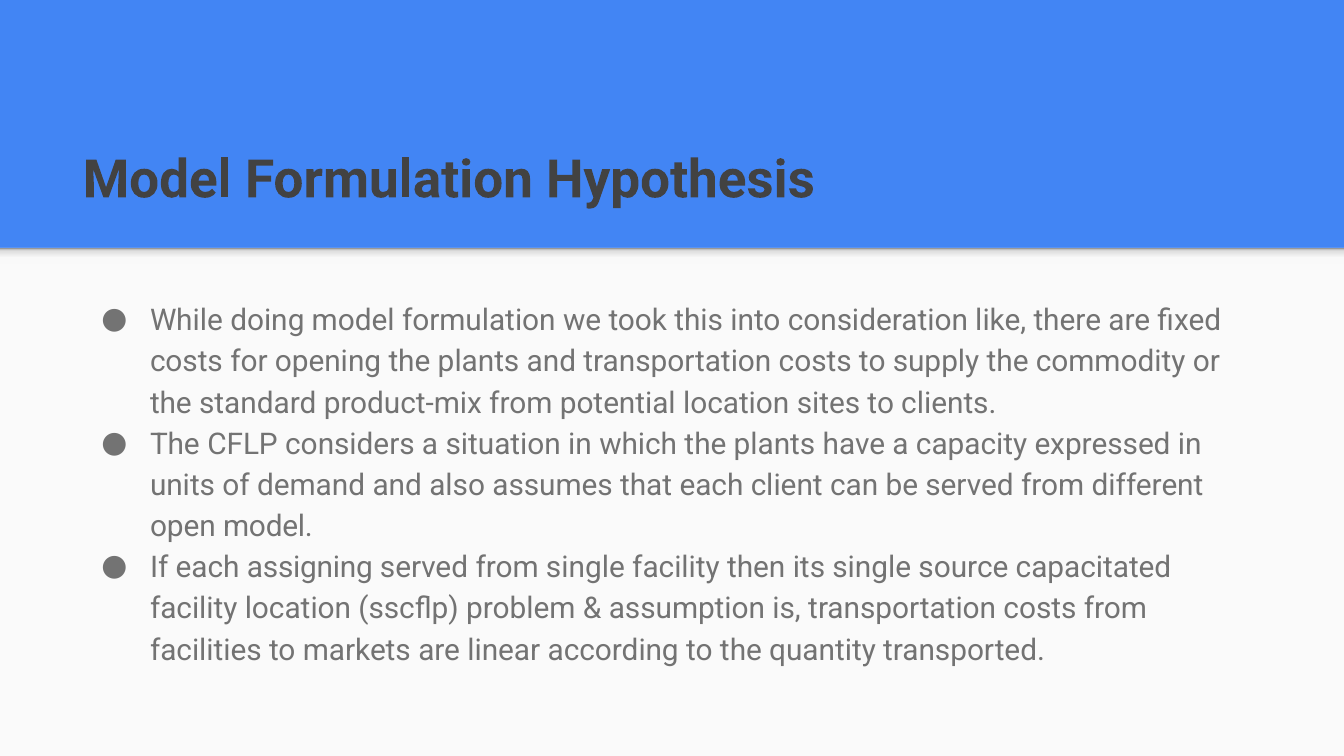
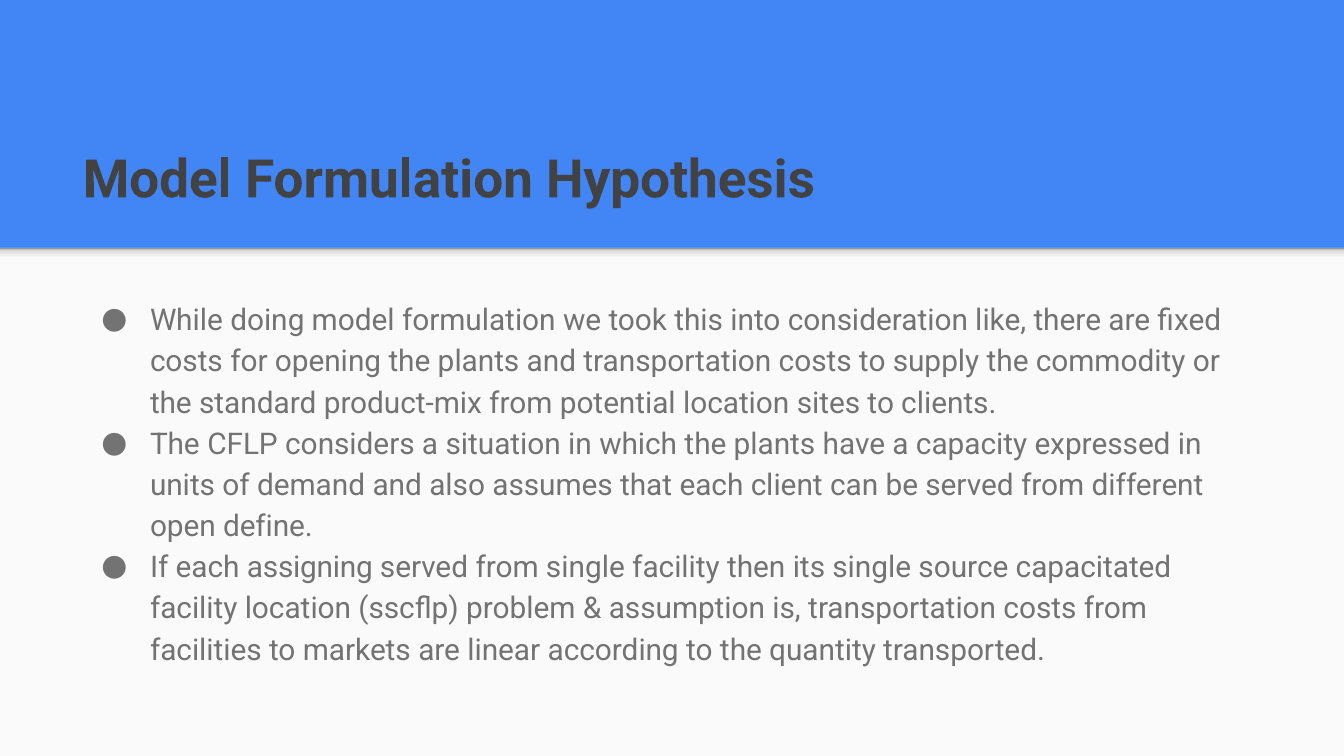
open model: model -> define
